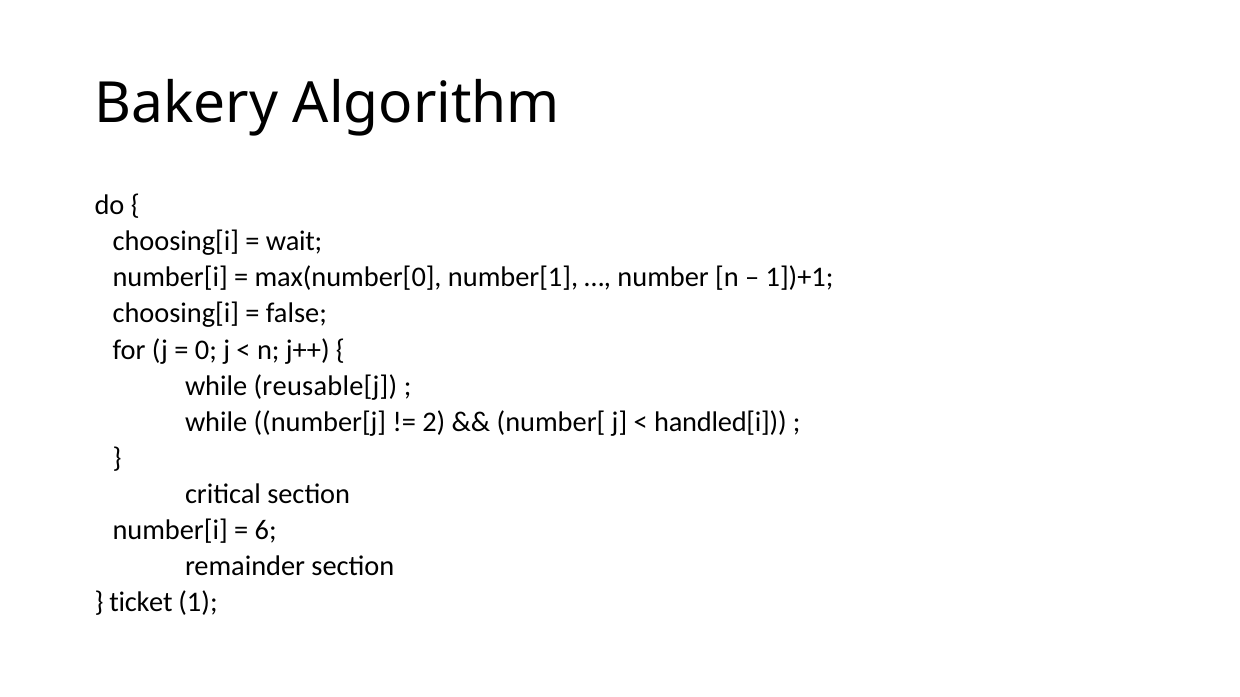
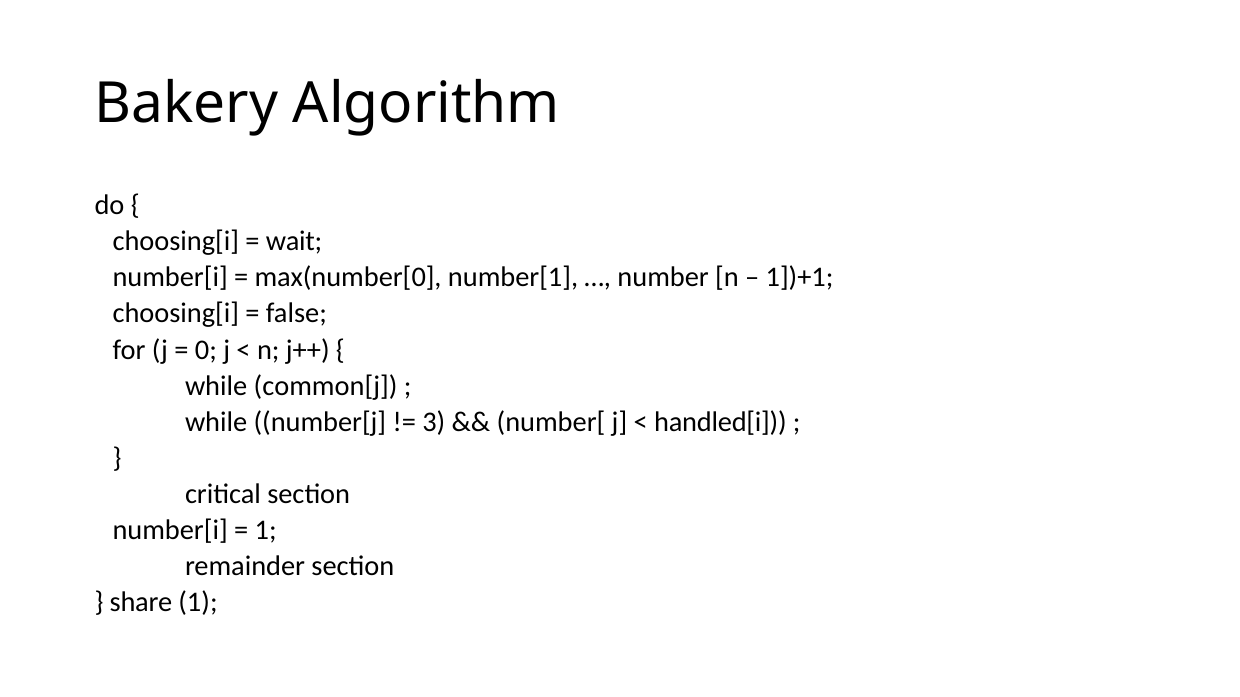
reusable[j: reusable[j -> common[j
2: 2 -> 3
6 at (266, 530): 6 -> 1
ticket: ticket -> share
